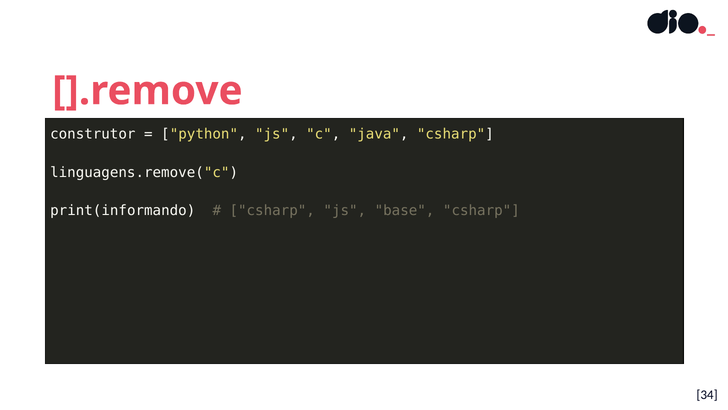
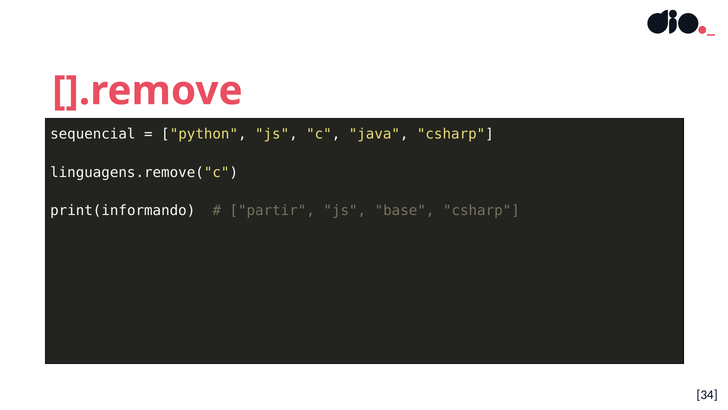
construtor: construtor -> sequencial
csharp at (272, 210): csharp -> partir
